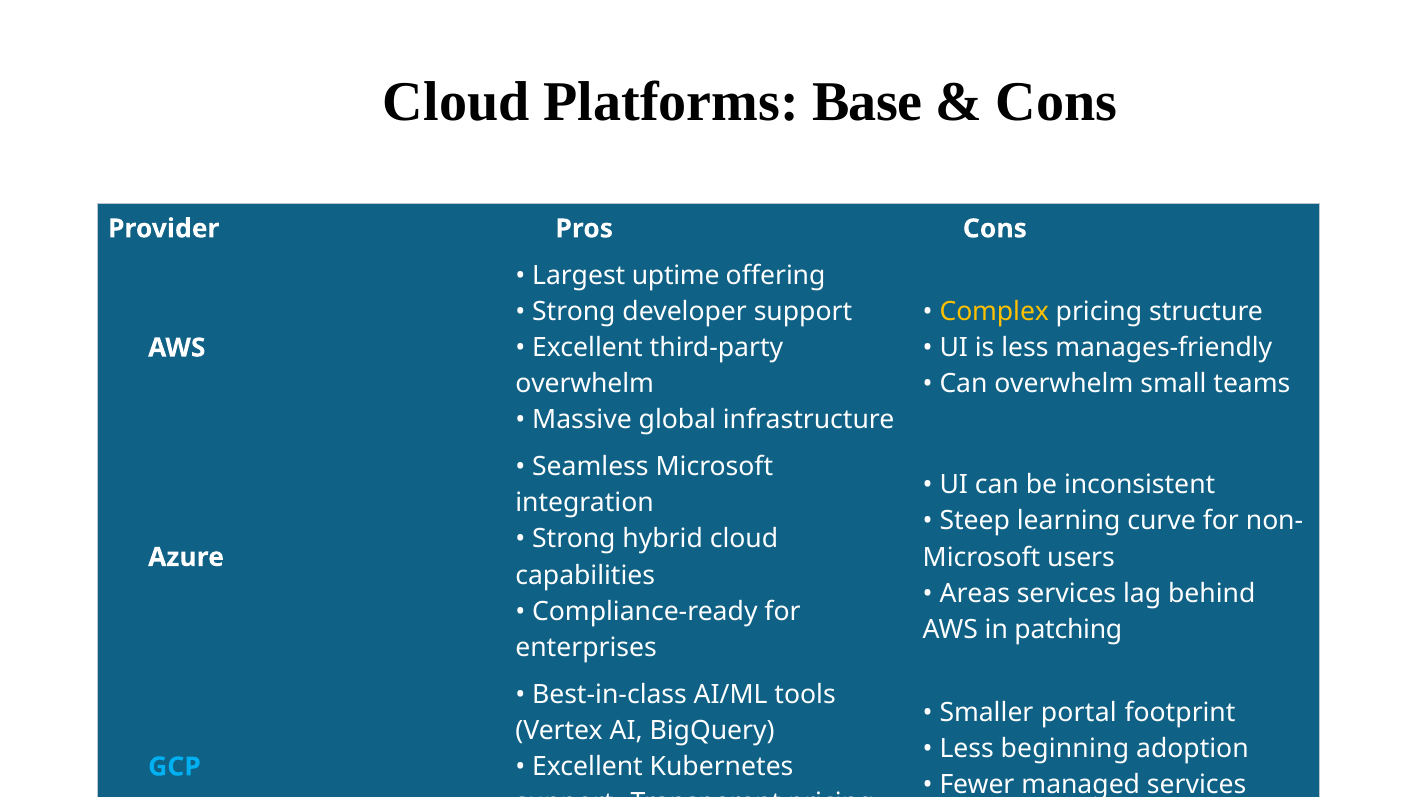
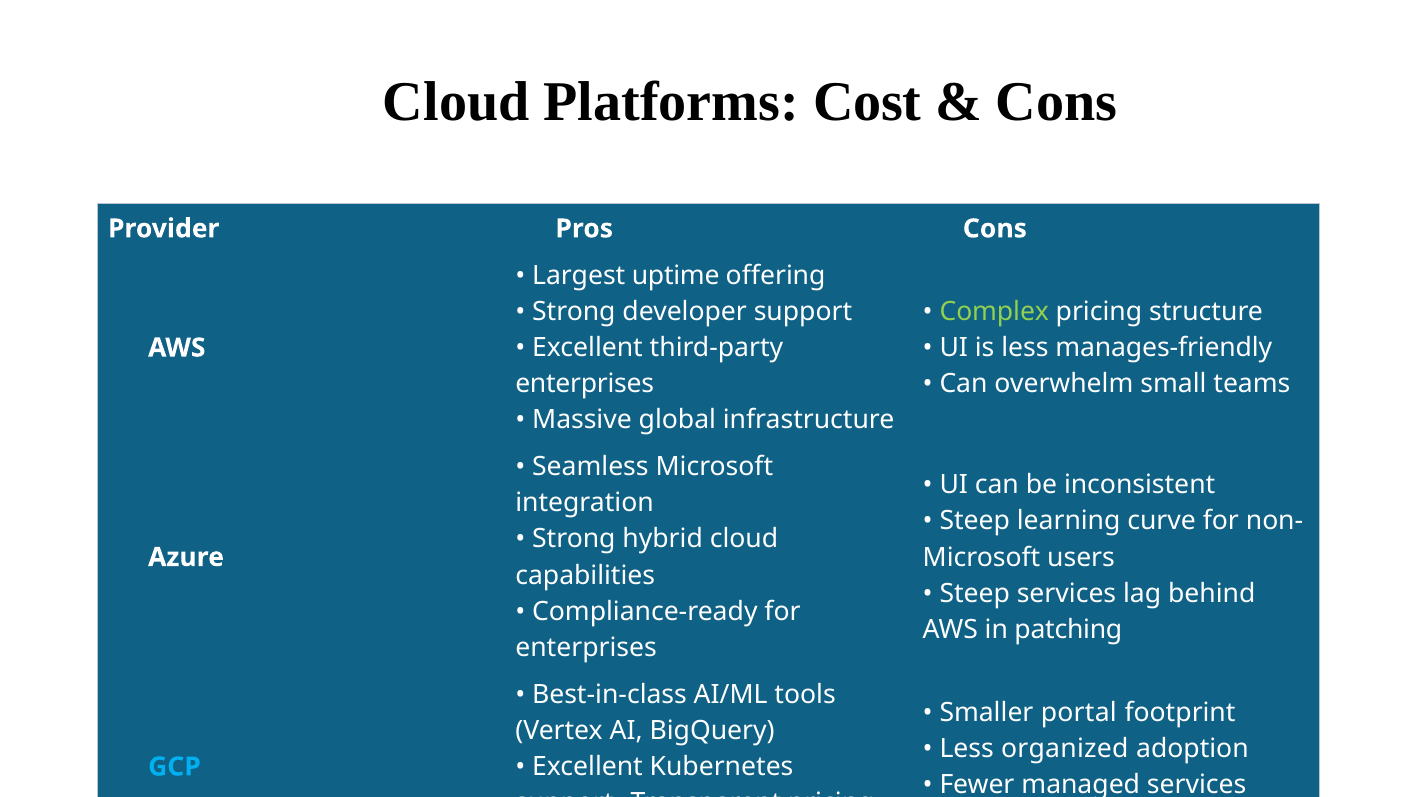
Base: Base -> Cost
Complex colour: yellow -> light green
overwhelm at (585, 384): overwhelm -> enterprises
Areas at (975, 593): Areas -> Steep
beginning: beginning -> organized
